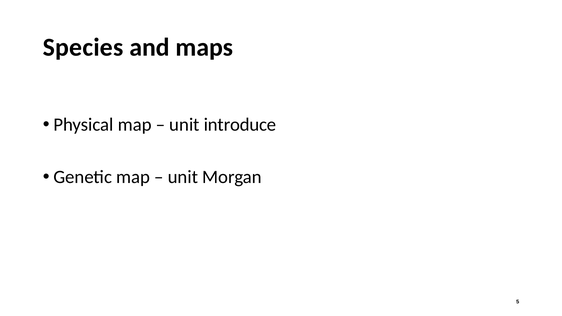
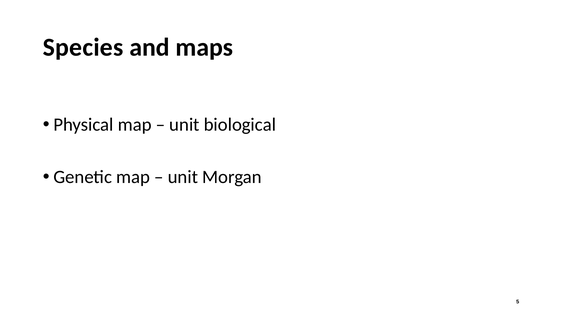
introduce: introduce -> biological
